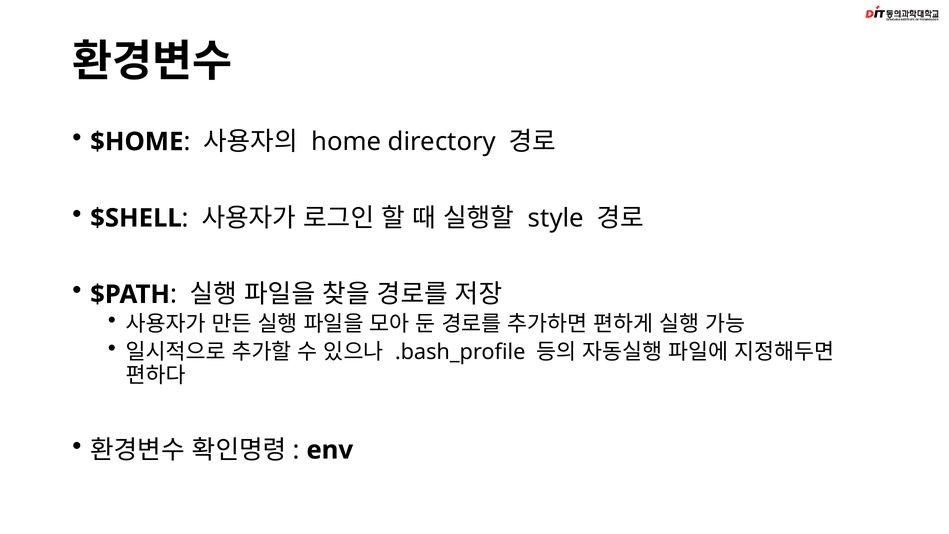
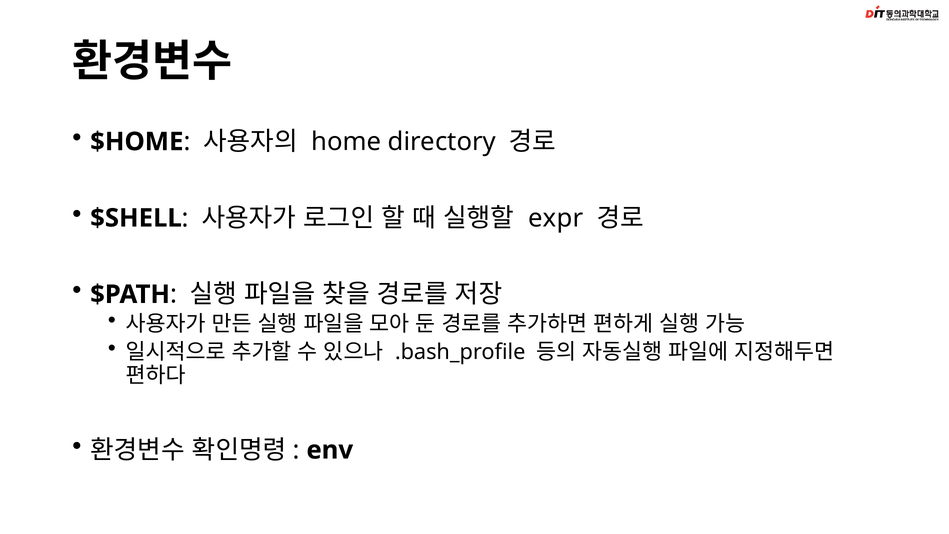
style: style -> expr
